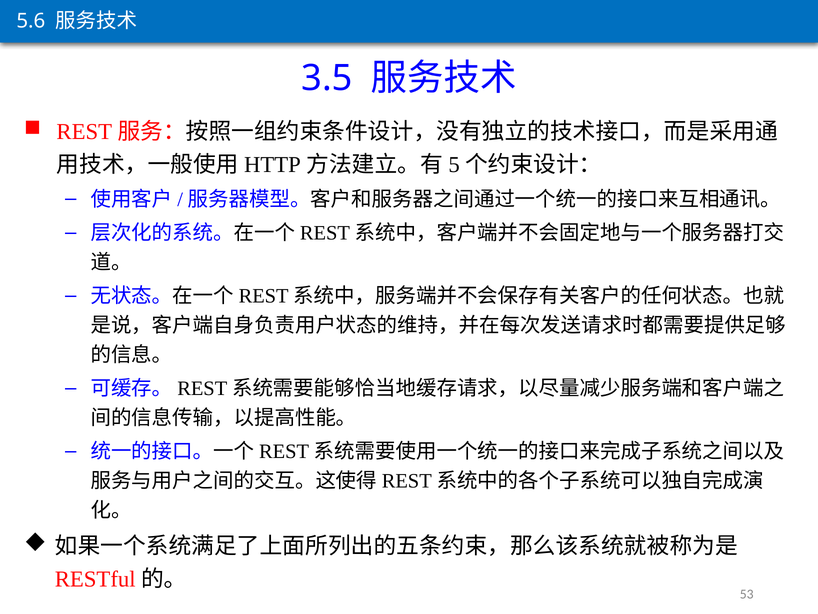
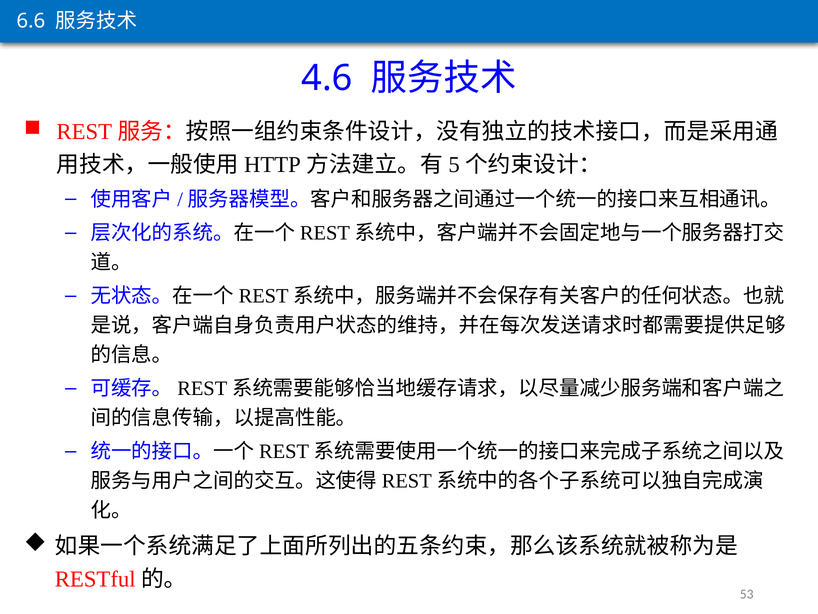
5.6: 5.6 -> 6.6
3.5: 3.5 -> 4.6
